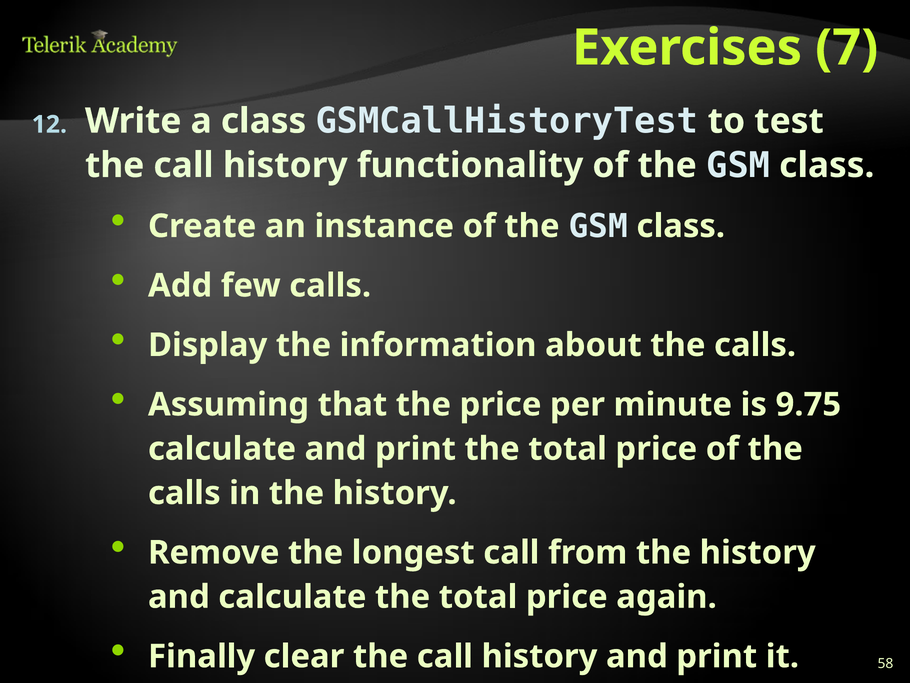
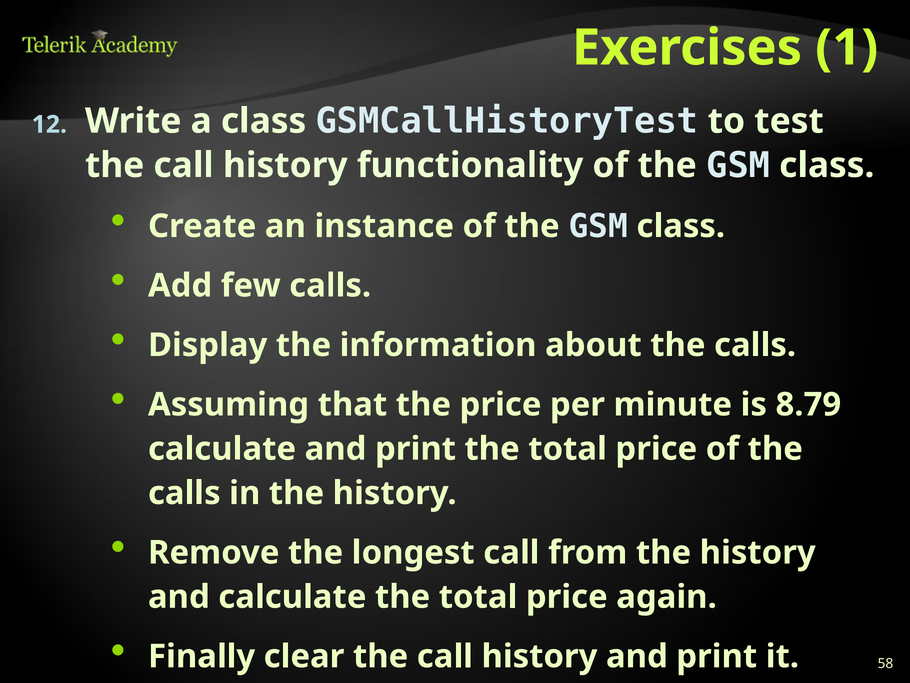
7: 7 -> 1
9.75: 9.75 -> 8.79
